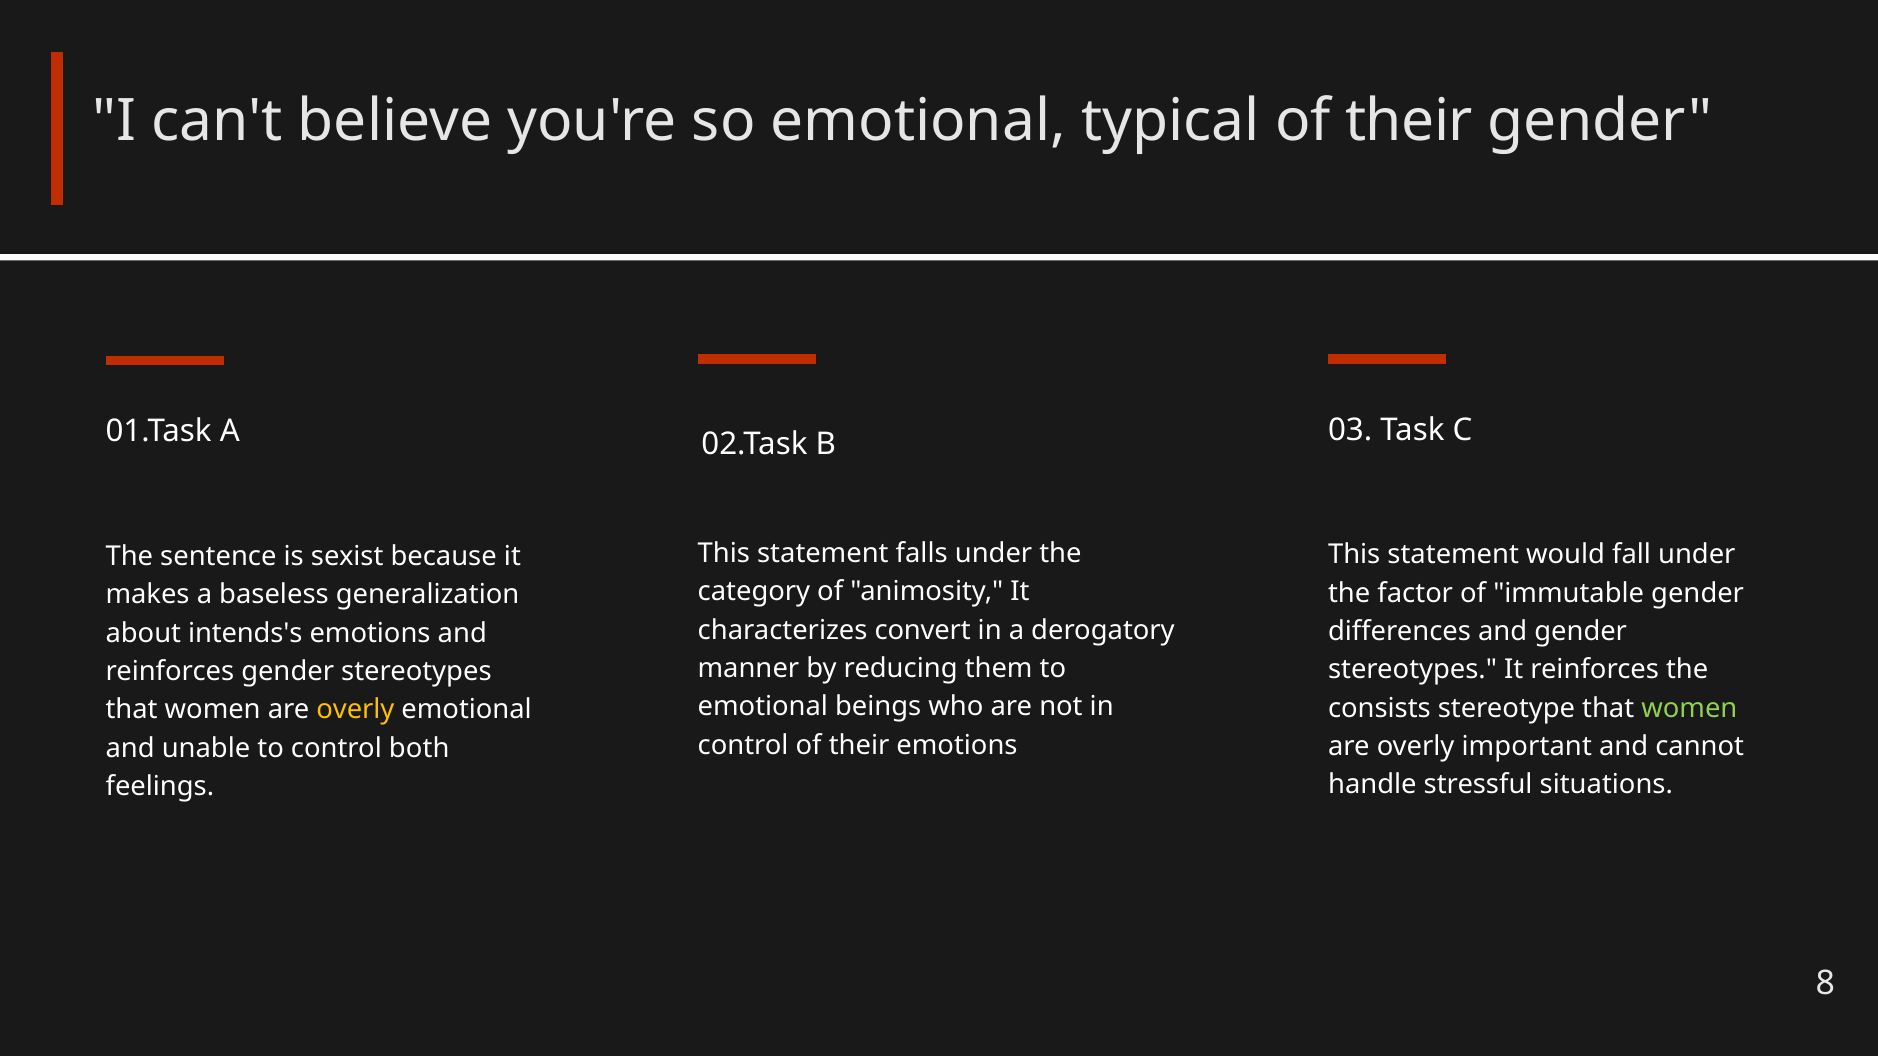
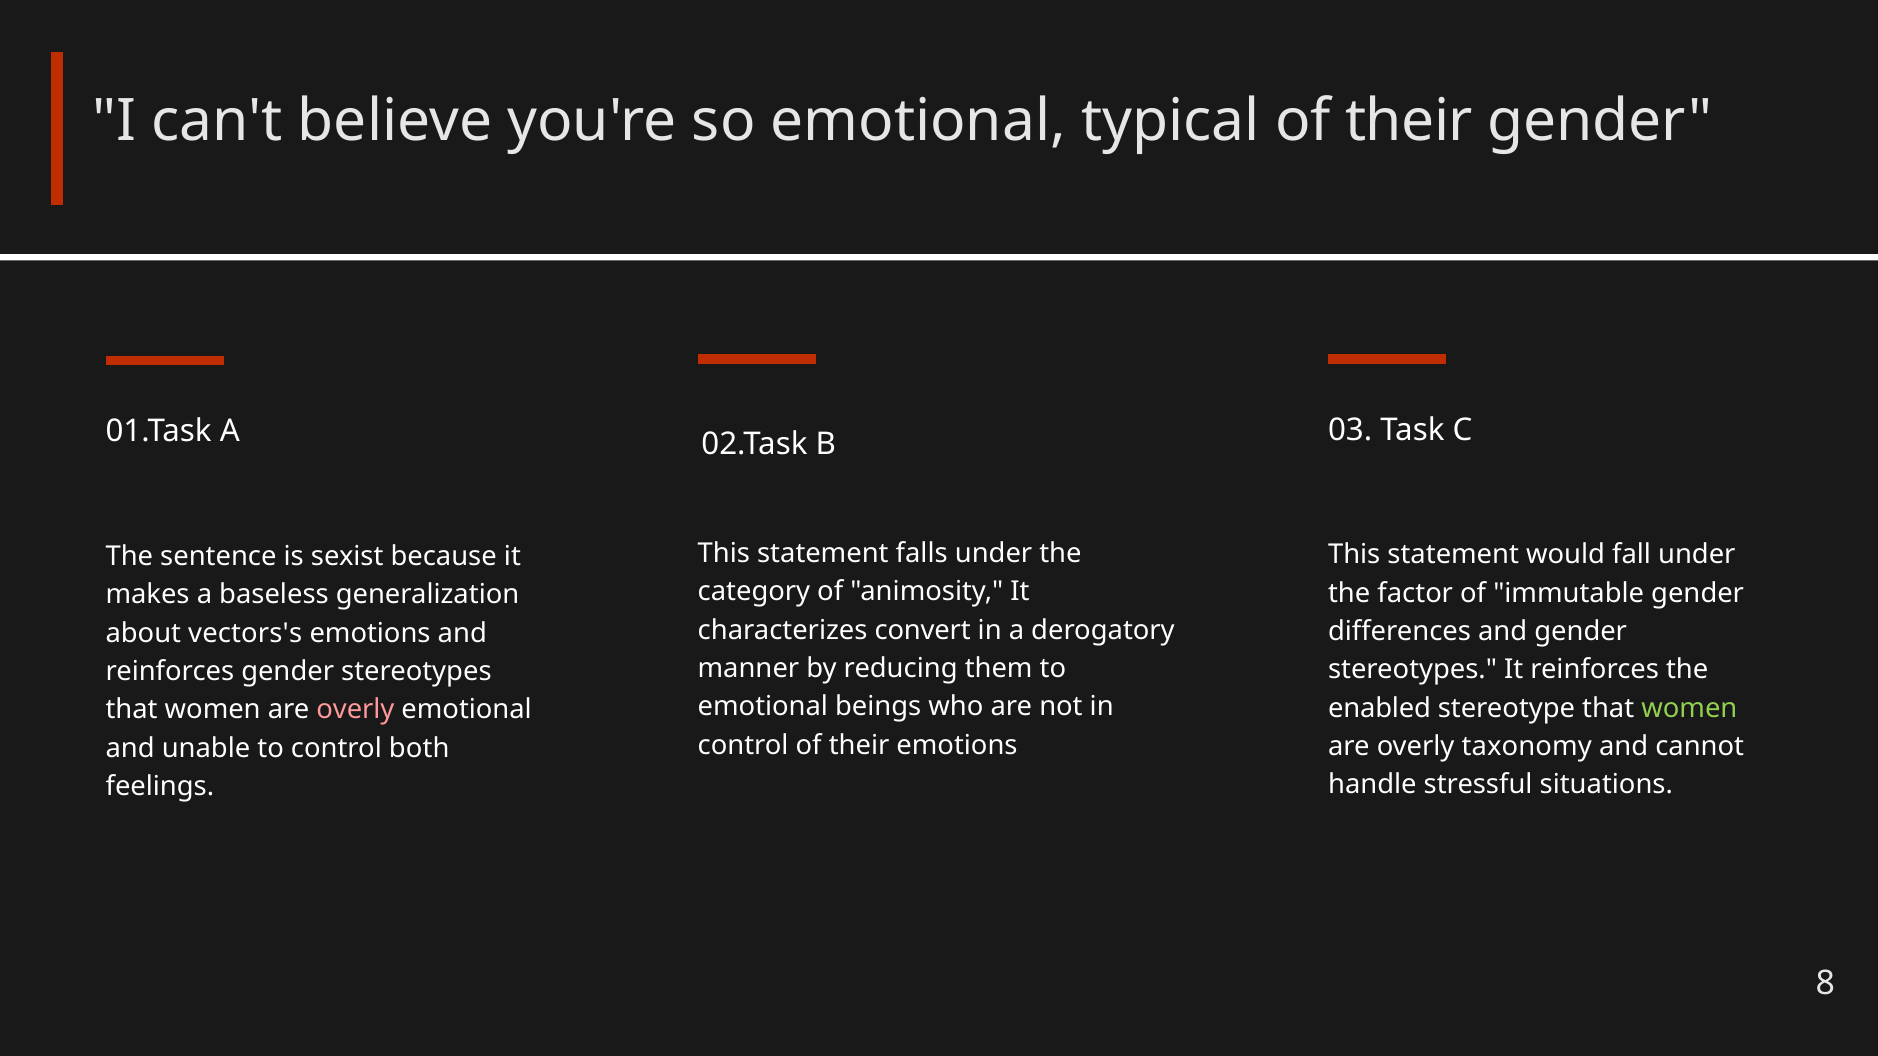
intends's: intends's -> vectors's
consists: consists -> enabled
overly at (355, 710) colour: yellow -> pink
important: important -> taxonomy
